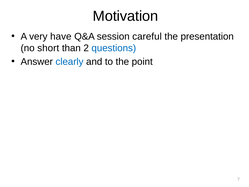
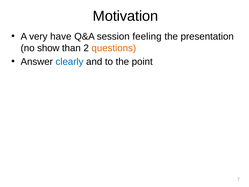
careful: careful -> feeling
short: short -> show
questions colour: blue -> orange
